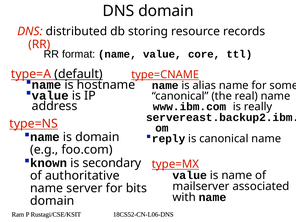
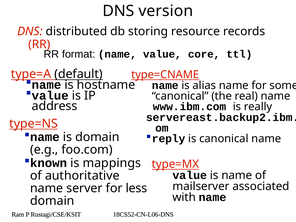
DNS domain: domain -> version
secondary: secondary -> mappings
bits: bits -> less
